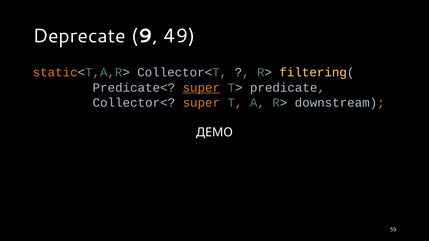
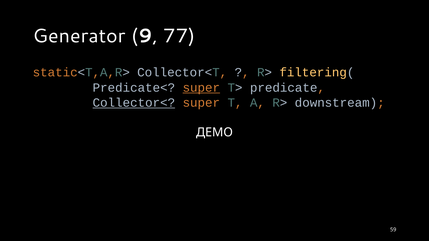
Deprecate: Deprecate -> Generator
49: 49 -> 77
Collector< underline: none -> present
